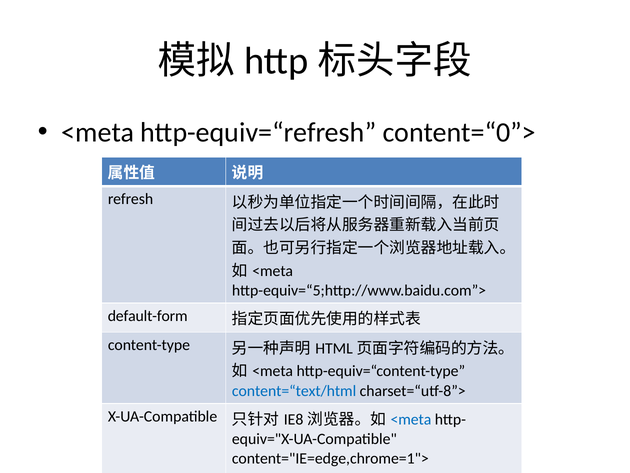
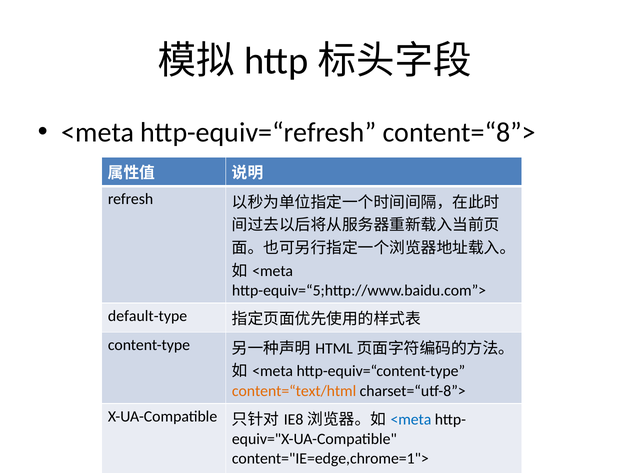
content=“0”>: content=“0”> -> content=“8”>
default-form: default-form -> default-type
content=“text/html colour: blue -> orange
